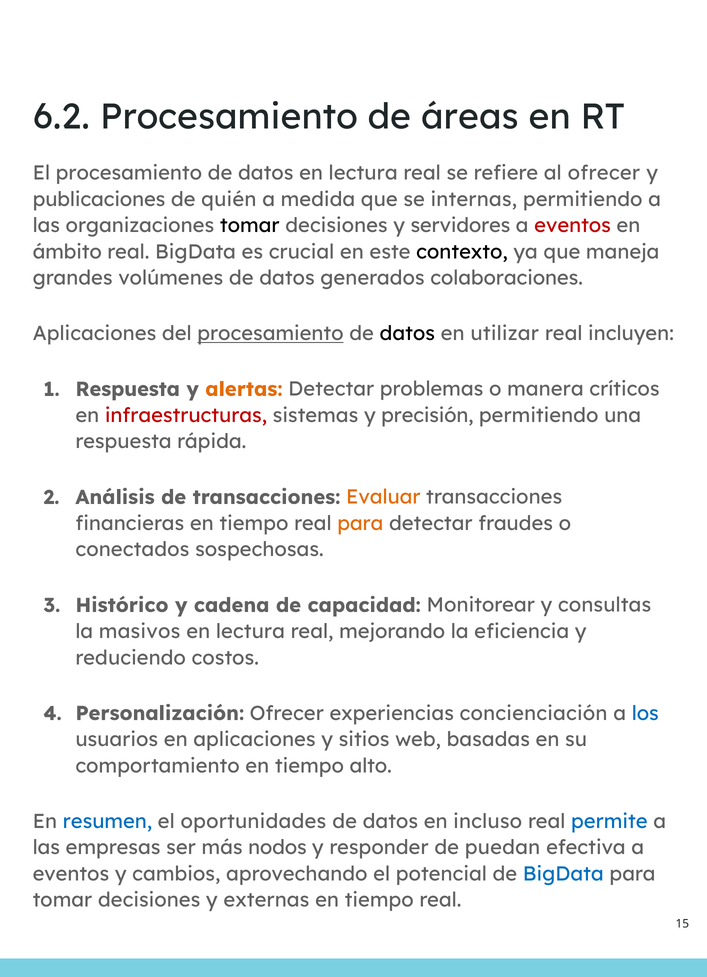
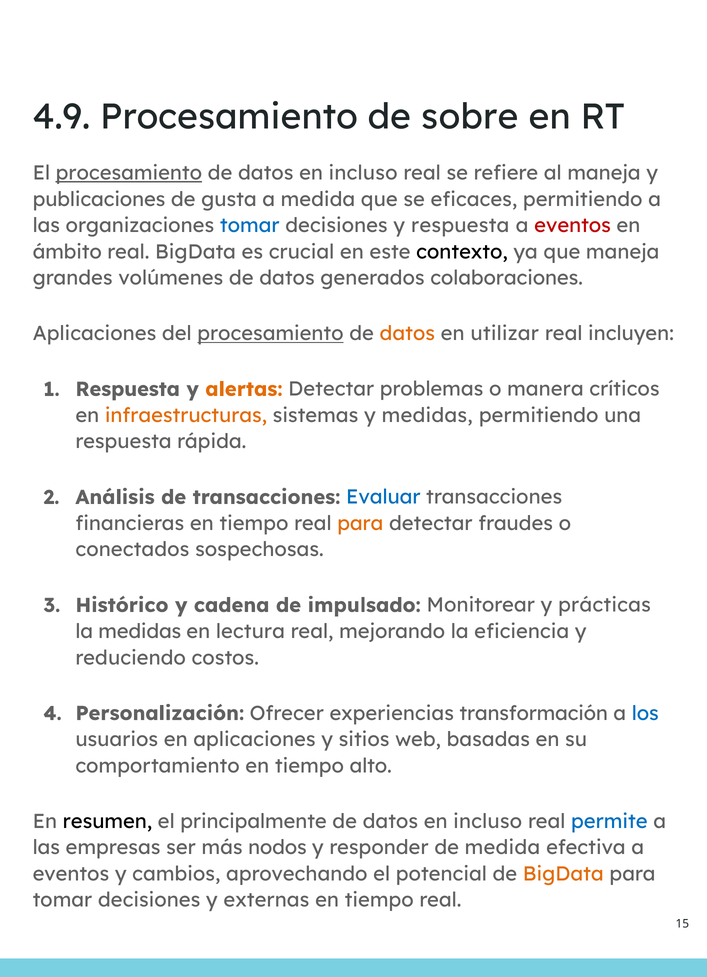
6.2: 6.2 -> 4.9
áreas: áreas -> sobre
procesamiento at (129, 173) underline: none -> present
lectura at (363, 173): lectura -> incluso
al ofrecer: ofrecer -> maneja
quién: quién -> gusta
internas: internas -> eficaces
tomar at (250, 226) colour: black -> blue
y servidores: servidores -> respuesta
datos at (407, 334) colour: black -> orange
infraestructuras colour: red -> orange
y precisión: precisión -> medidas
Evaluar colour: orange -> blue
capacidad: capacidad -> impulsado
consultas: consultas -> prácticas
la masivos: masivos -> medidas
concienciación: concienciación -> transformación
resumen colour: blue -> black
oportunidades: oportunidades -> principalmente
de puedan: puedan -> medida
BigData at (563, 873) colour: blue -> orange
